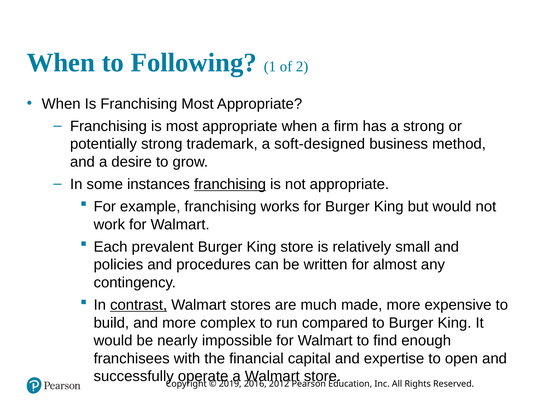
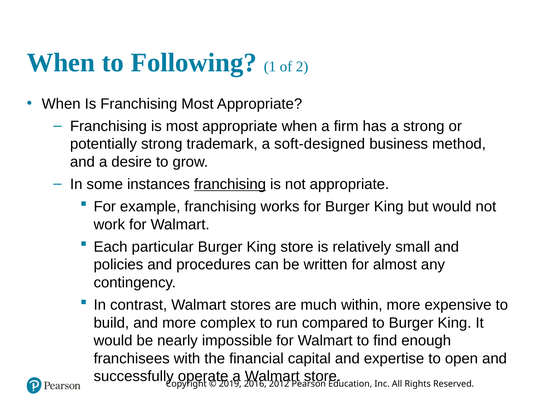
prevalent: prevalent -> particular
contrast underline: present -> none
made: made -> within
